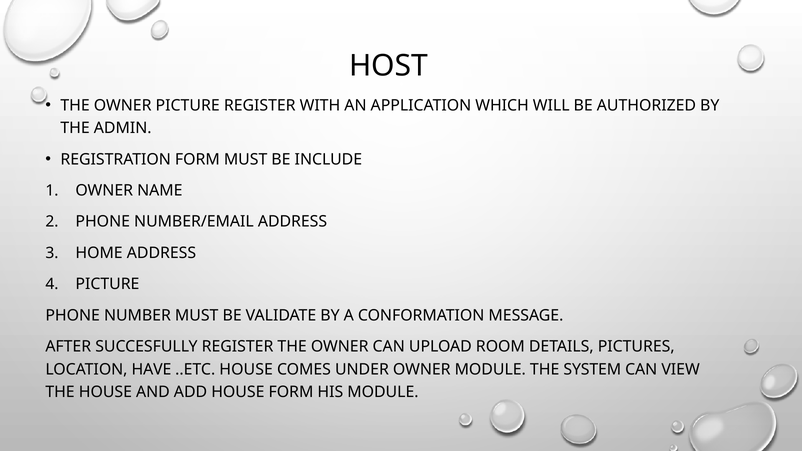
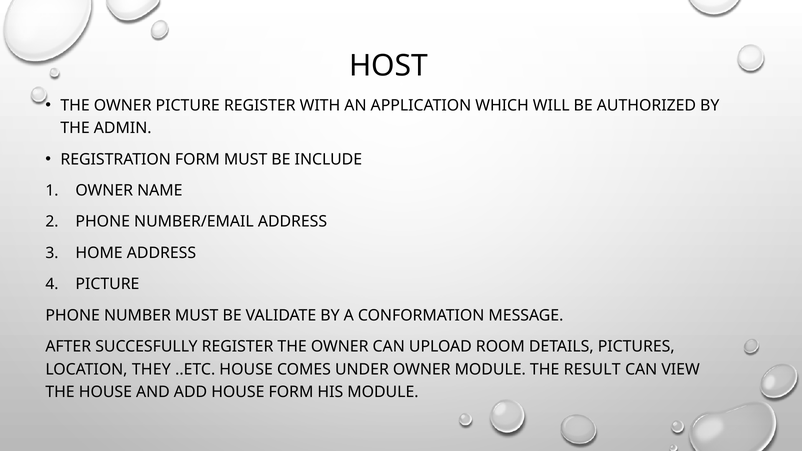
HAVE: HAVE -> THEY
SYSTEM: SYSTEM -> RESULT
